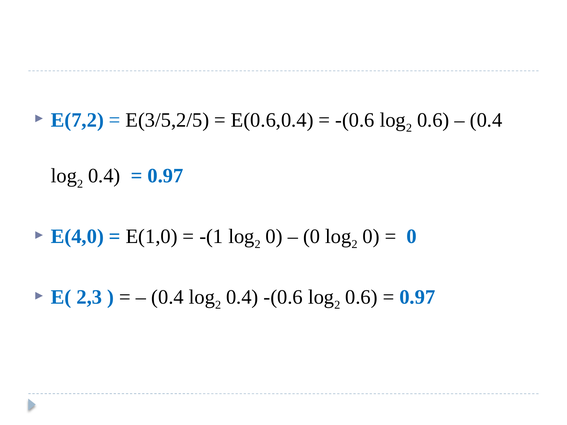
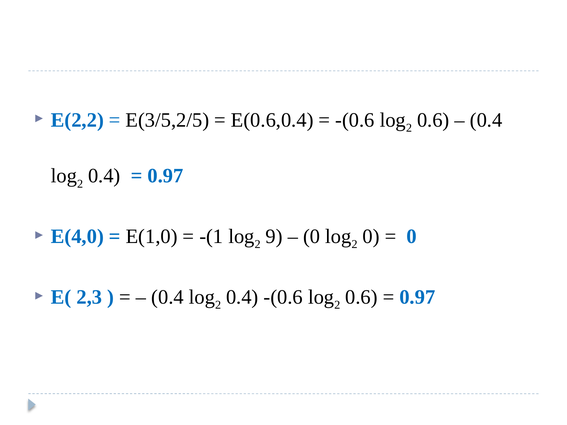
E(7,2: E(7,2 -> E(2,2
0 at (274, 237): 0 -> 9
